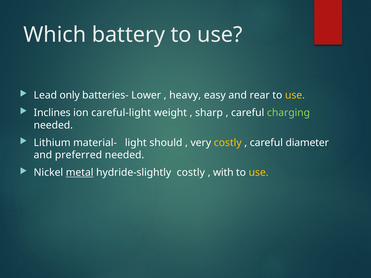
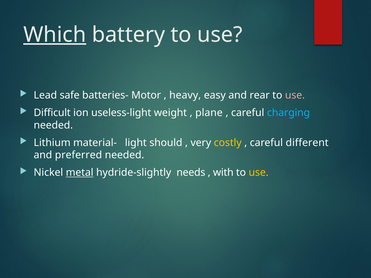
Which underline: none -> present
only: only -> safe
Lower: Lower -> Motor
use at (295, 95) colour: yellow -> pink
Inclines: Inclines -> Difficult
careful-light: careful-light -> useless-light
sharp: sharp -> plane
charging colour: light green -> light blue
diameter: diameter -> different
hydride-slightly costly: costly -> needs
